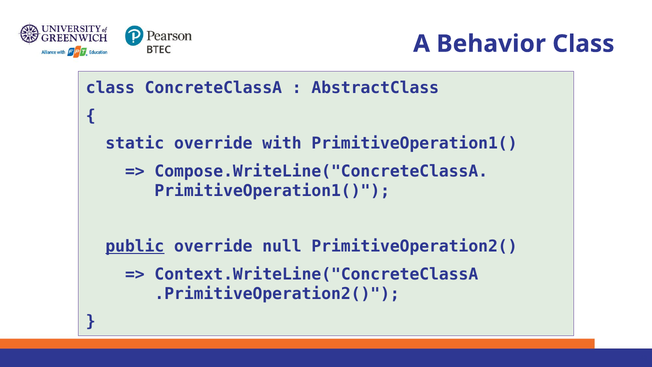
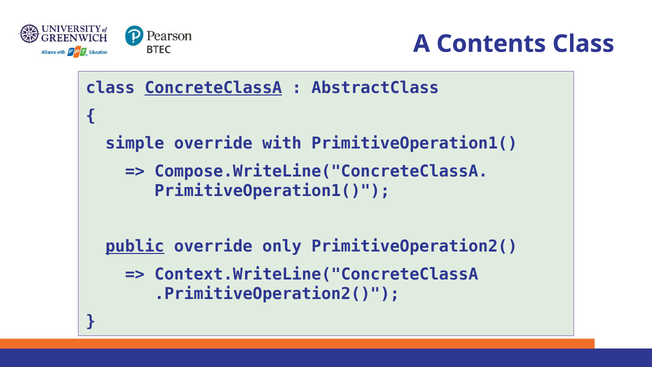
Behavior: Behavior -> Contents
ConcreteClassA underline: none -> present
static: static -> simple
null: null -> only
